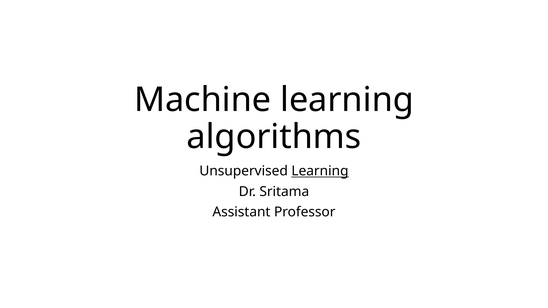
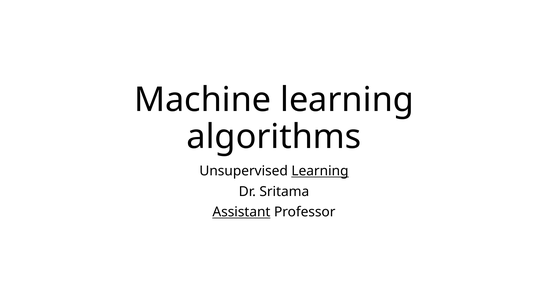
Assistant underline: none -> present
